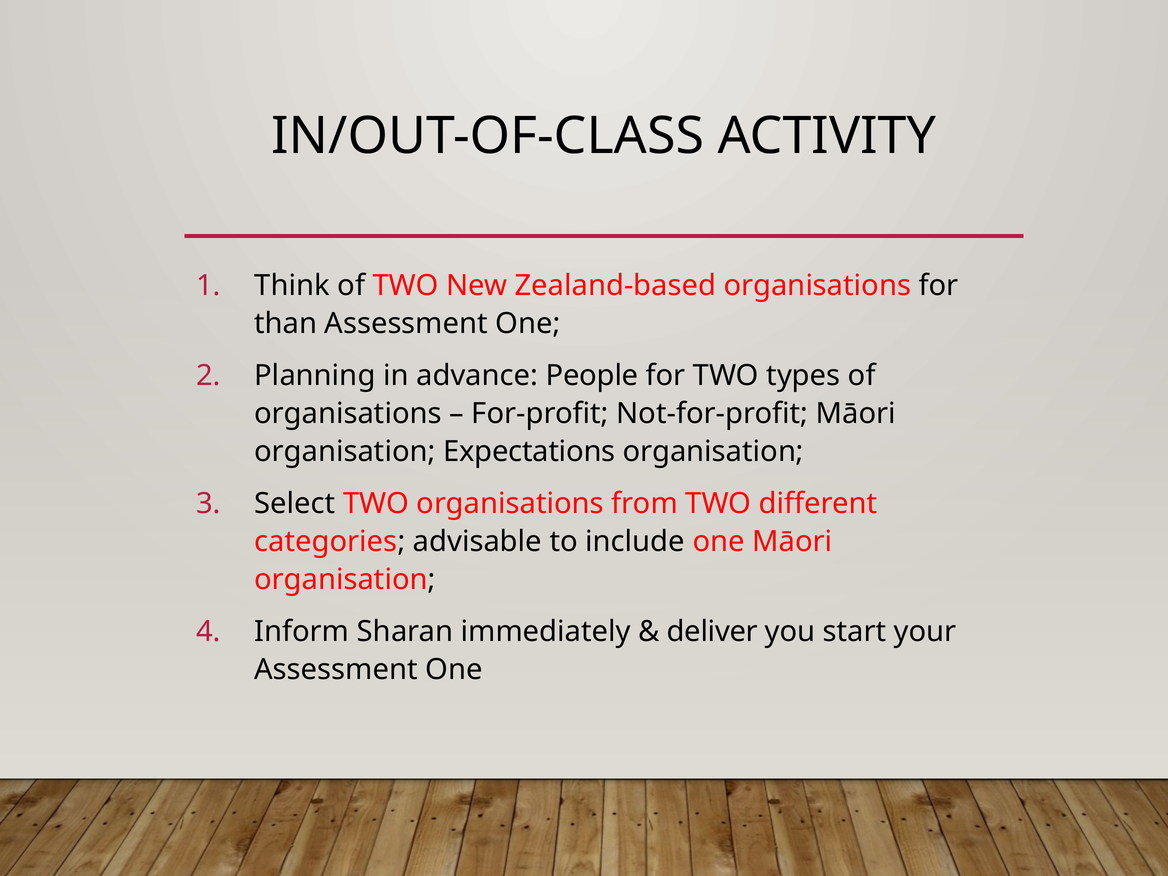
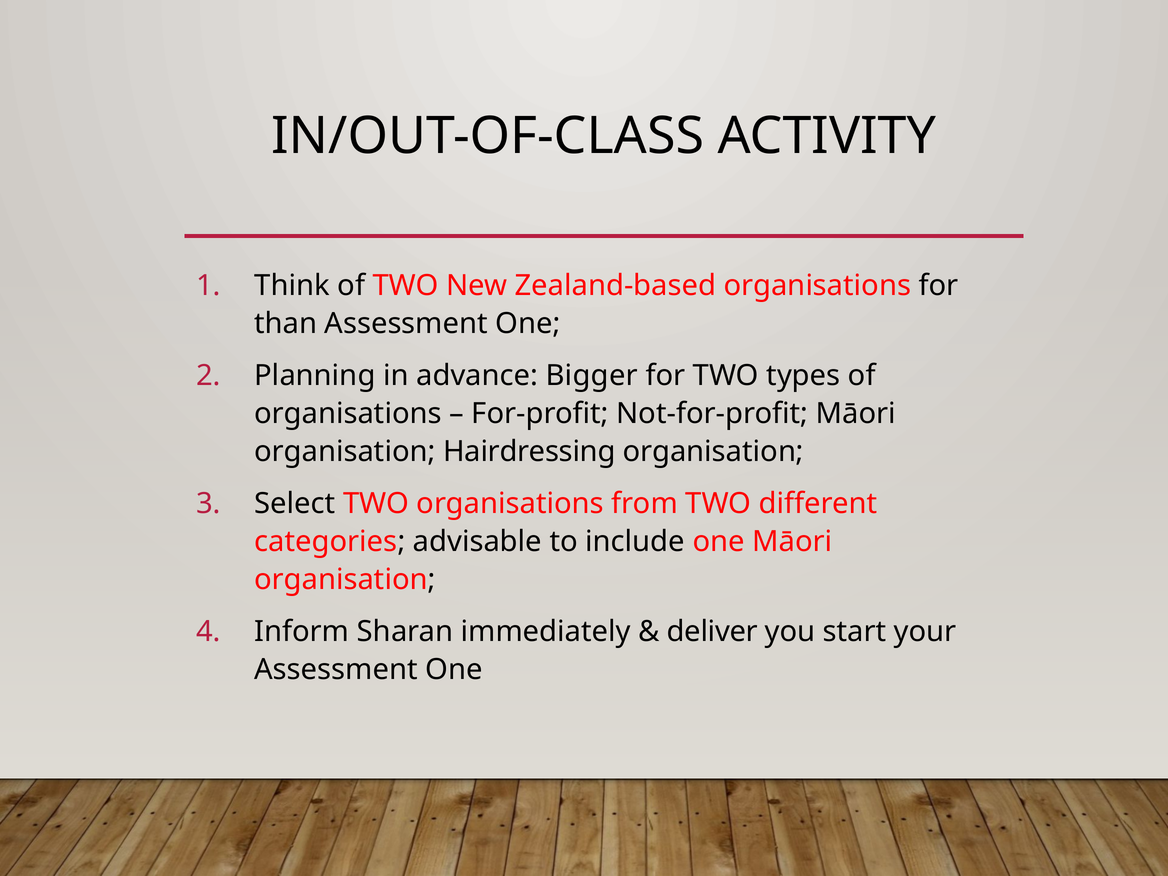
People: People -> Bigger
Expectations: Expectations -> Hairdressing
